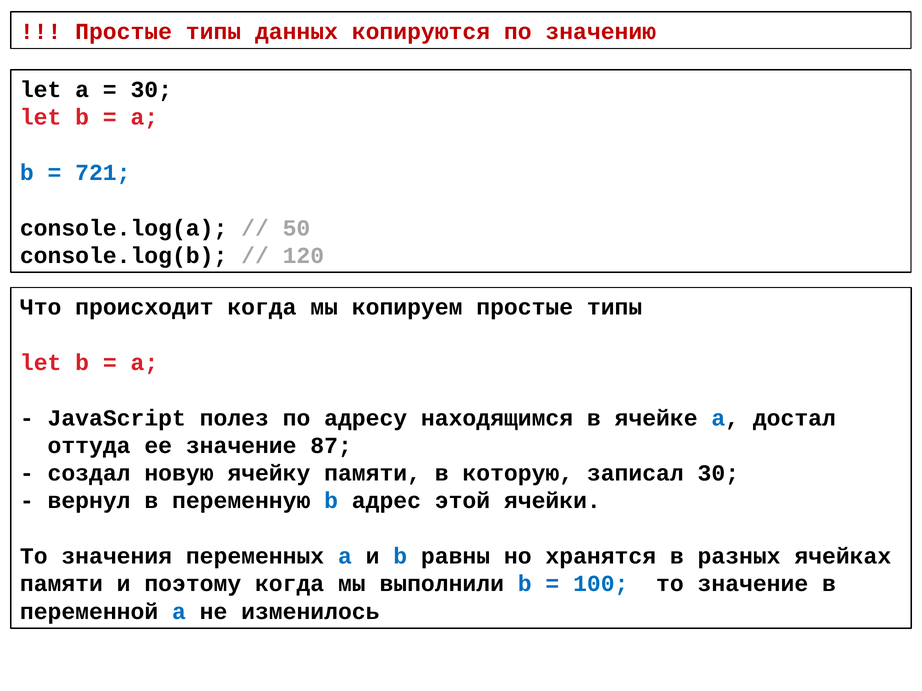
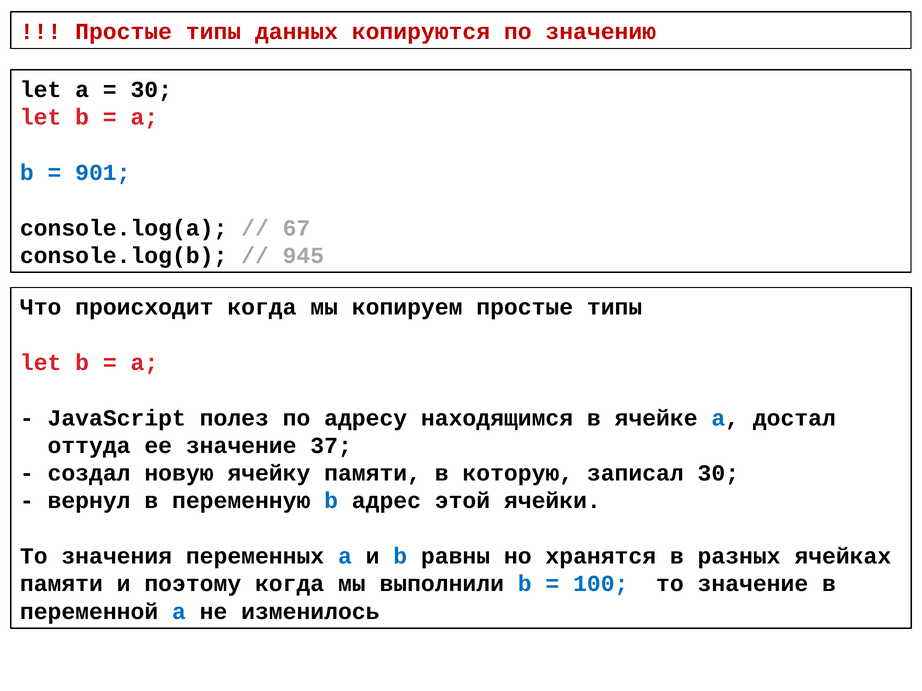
721: 721 -> 901
50: 50 -> 67
120: 120 -> 945
87: 87 -> 37
